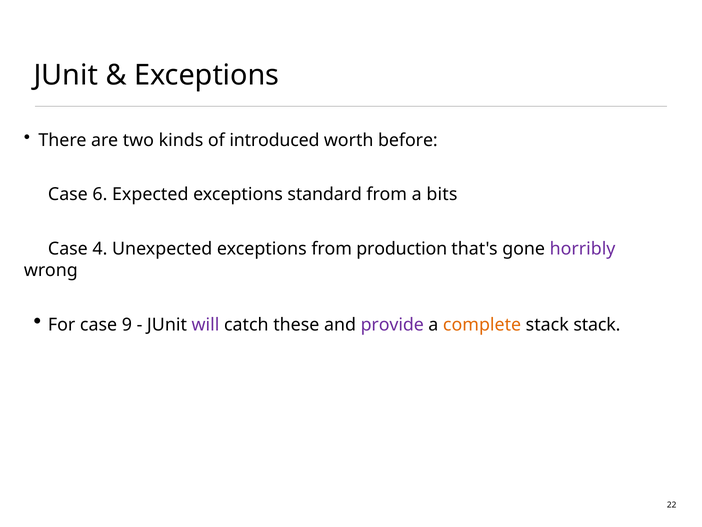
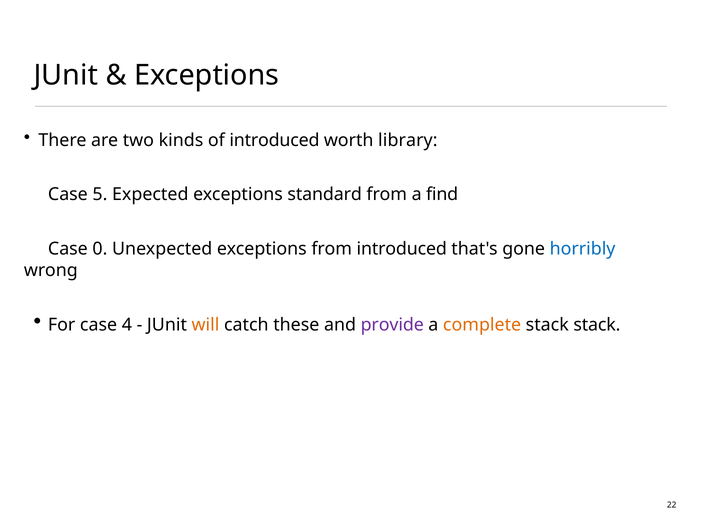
before: before -> library
6: 6 -> 5
bits: bits -> find
4: 4 -> 0
from production: production -> introduced
horribly colour: purple -> blue
9: 9 -> 4
will colour: purple -> orange
